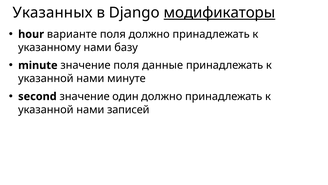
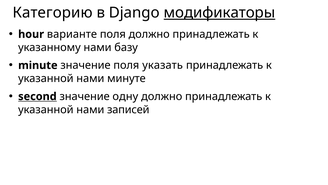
Указанных: Указанных -> Категорию
данные: данные -> указать
second underline: none -> present
один: один -> одну
